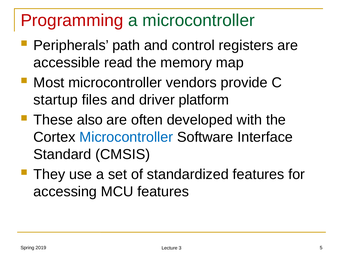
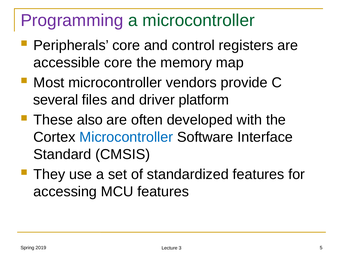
Programming colour: red -> purple
Peripherals path: path -> core
accessible read: read -> core
startup: startup -> several
